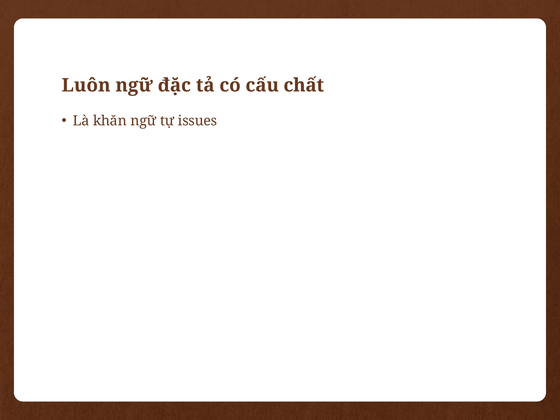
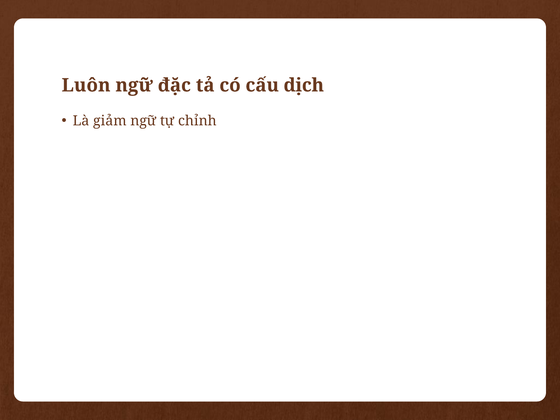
chất: chất -> dịch
khăn: khăn -> giảm
issues: issues -> chỉnh
